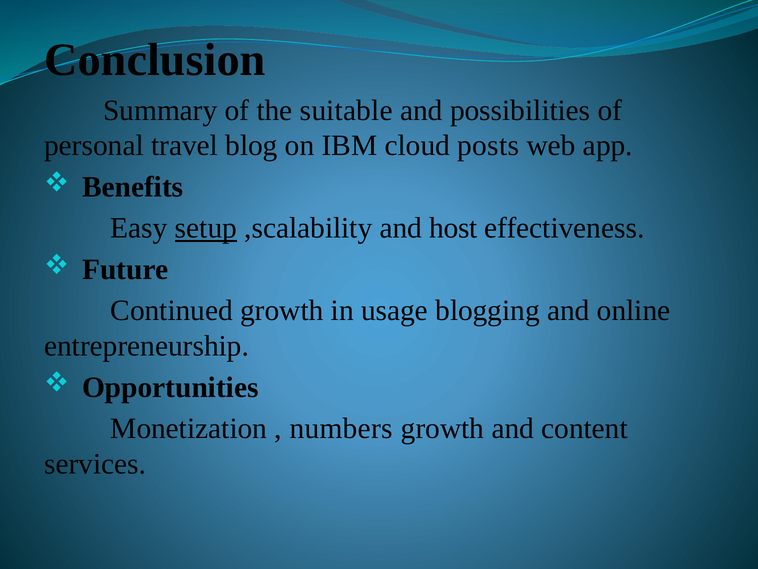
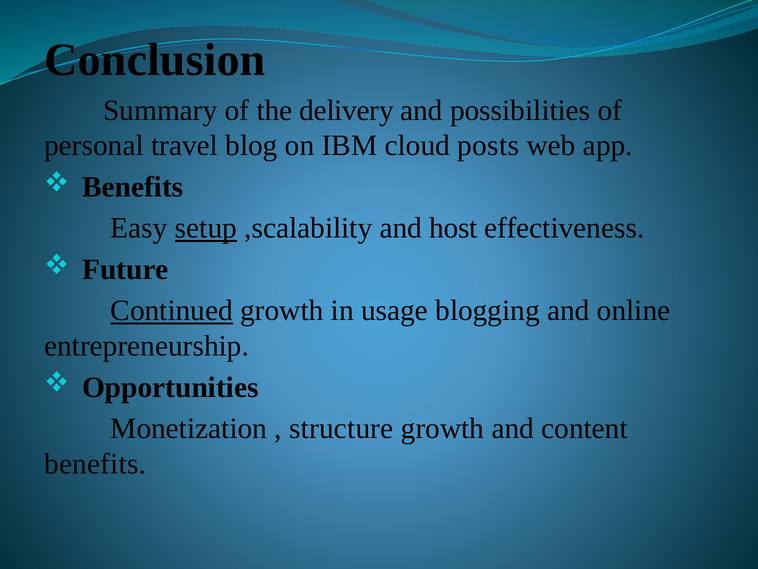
suitable: suitable -> delivery
Continued underline: none -> present
numbers: numbers -> structure
services at (95, 463): services -> benefits
